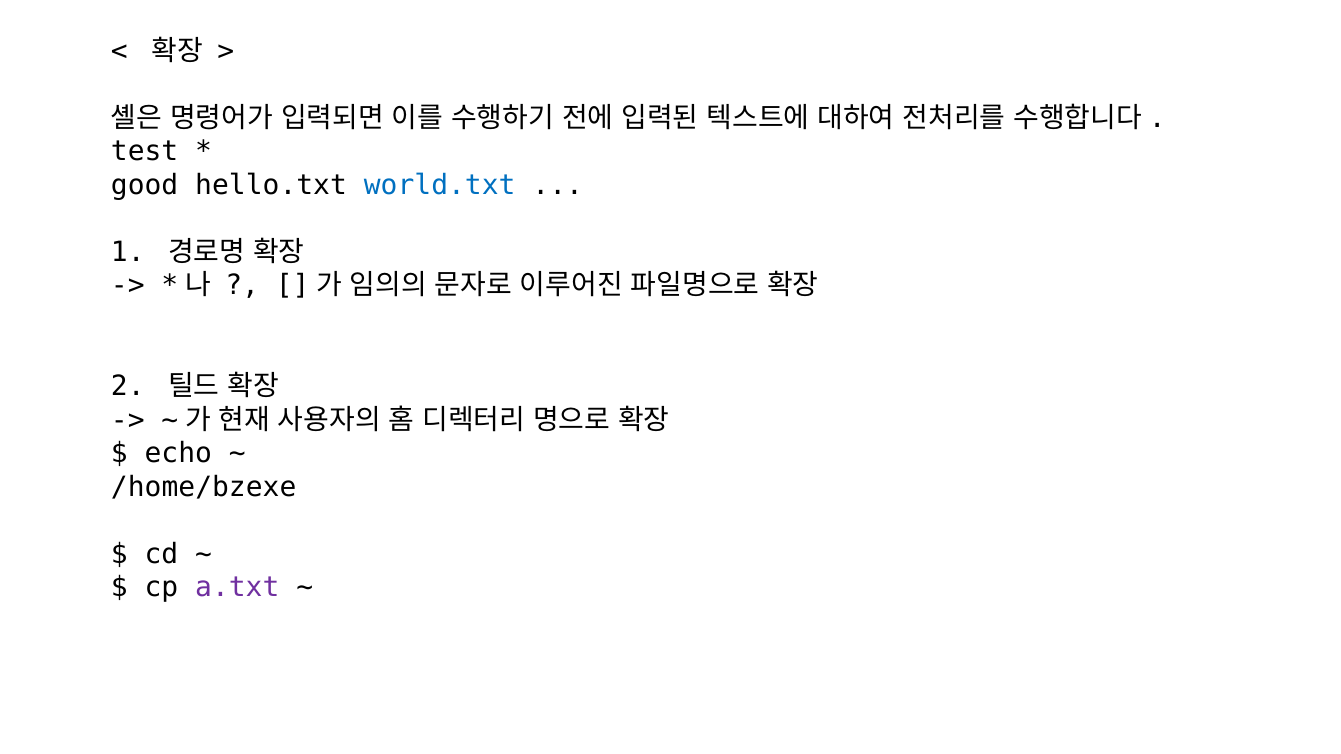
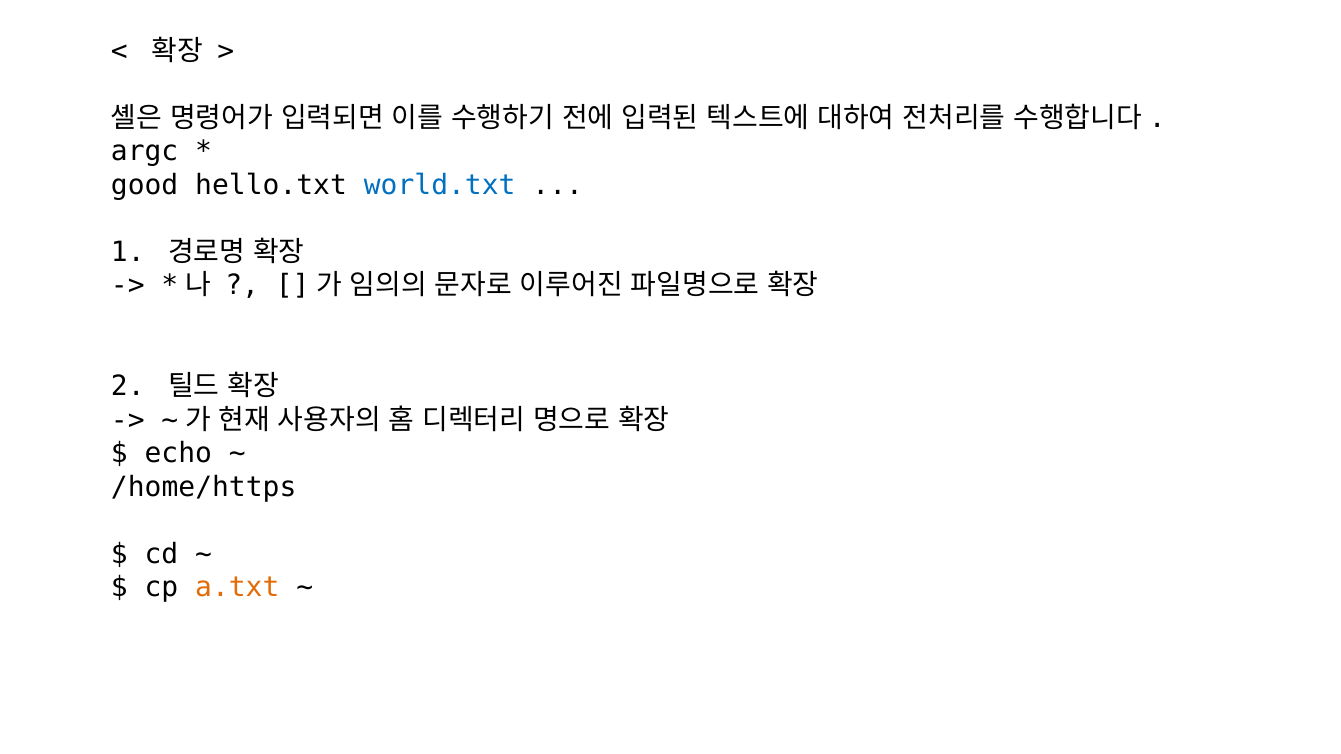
test: test -> argc
/home/bzexe: /home/bzexe -> /home/https
a.txt colour: purple -> orange
